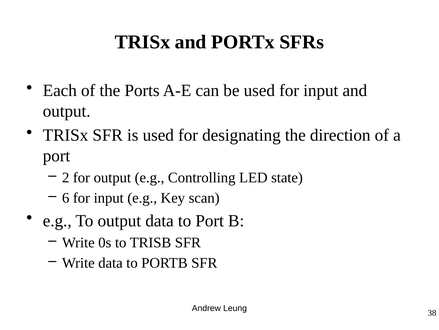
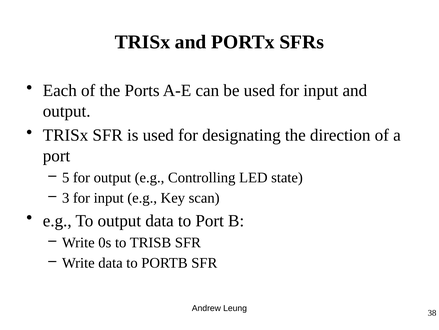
2: 2 -> 5
6: 6 -> 3
